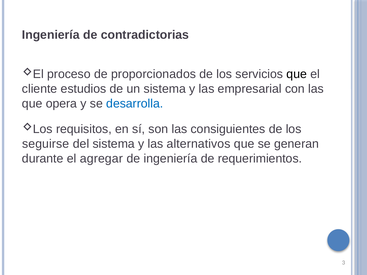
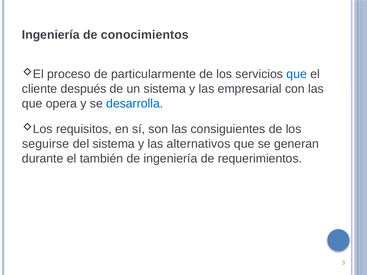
contradictorias: contradictorias -> conocimientos
proporcionados: proporcionados -> particularmente
que at (297, 74) colour: black -> blue
estudios: estudios -> después
agregar: agregar -> también
